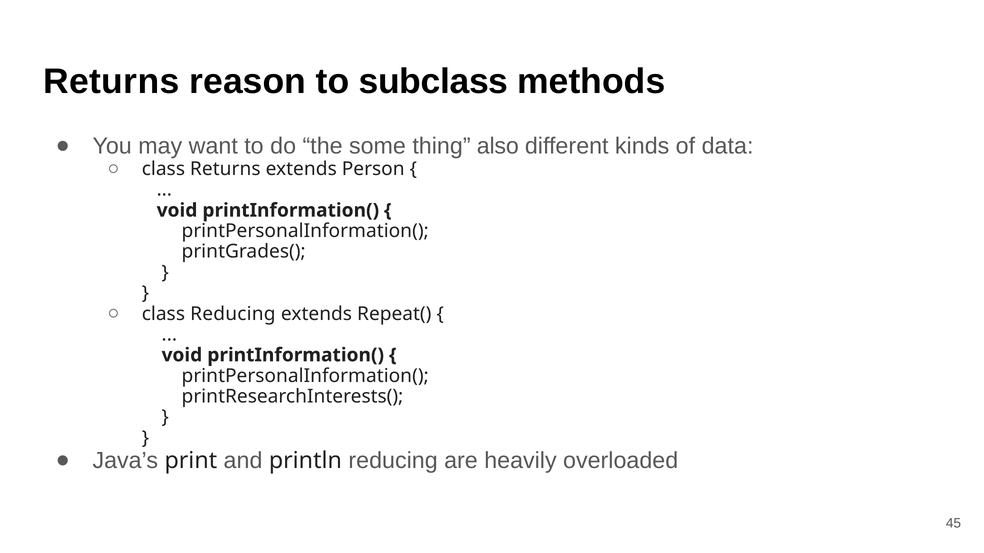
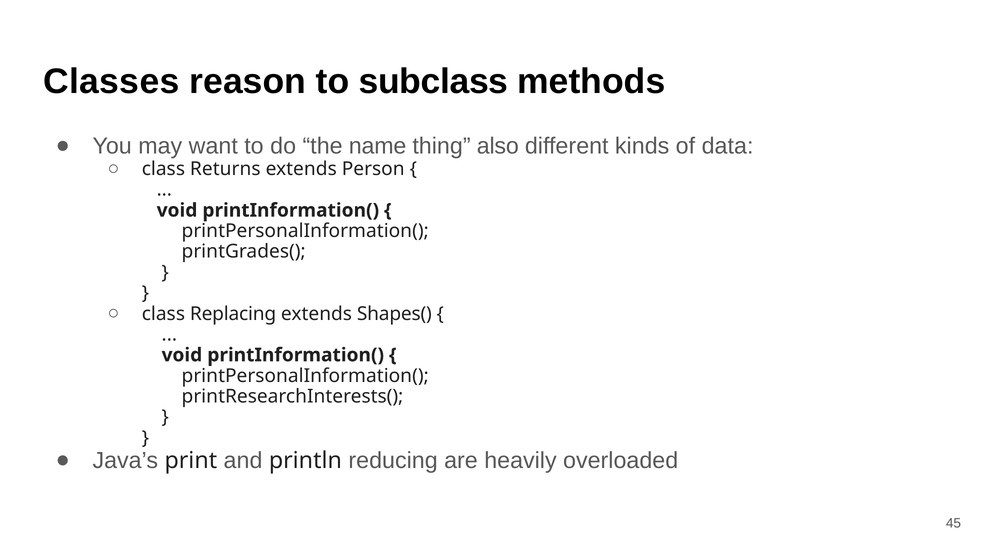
Returns at (111, 82): Returns -> Classes
some: some -> name
class Reducing: Reducing -> Replacing
Repeat(: Repeat( -> Shapes(
